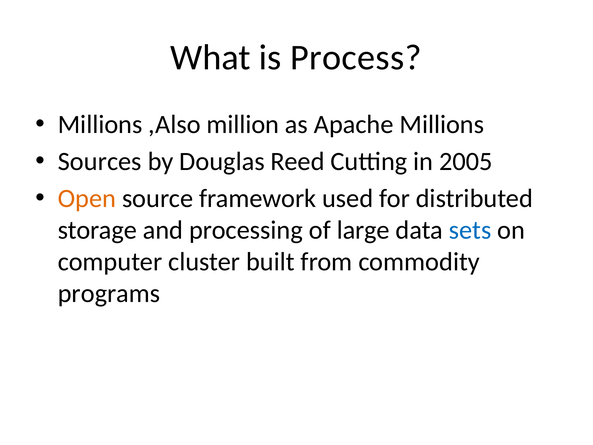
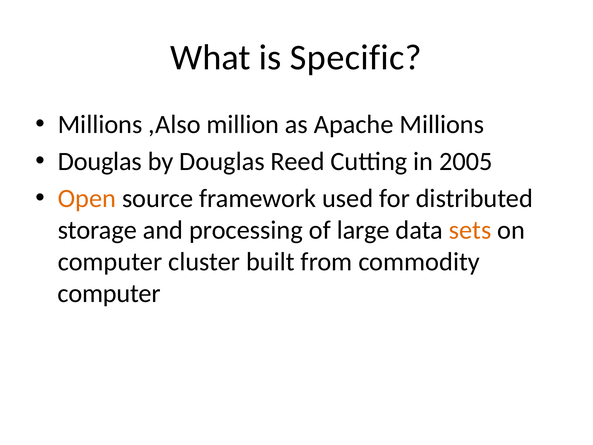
Process: Process -> Specific
Sources at (100, 161): Sources -> Douglas
sets colour: blue -> orange
programs at (109, 293): programs -> computer
